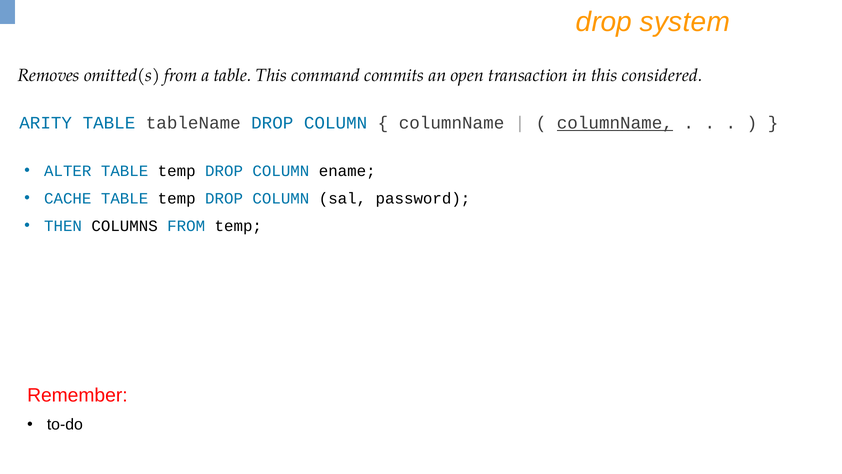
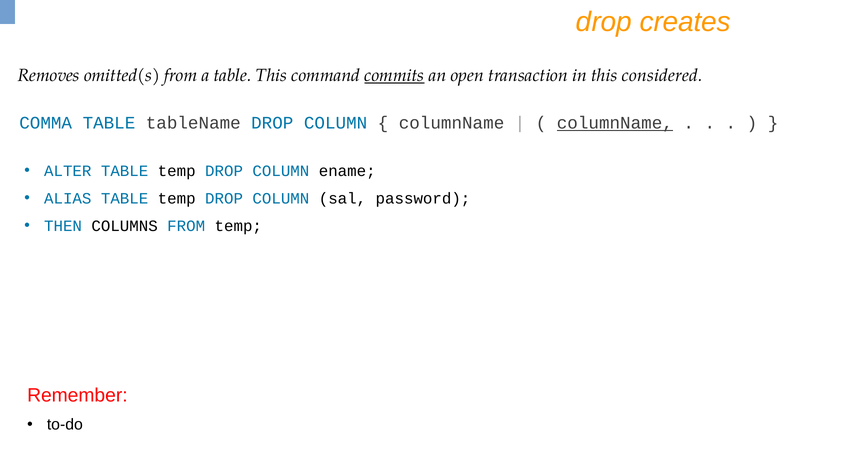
system: system -> creates
commits underline: none -> present
ARITY: ARITY -> COMMA
CACHE: CACHE -> ALIAS
